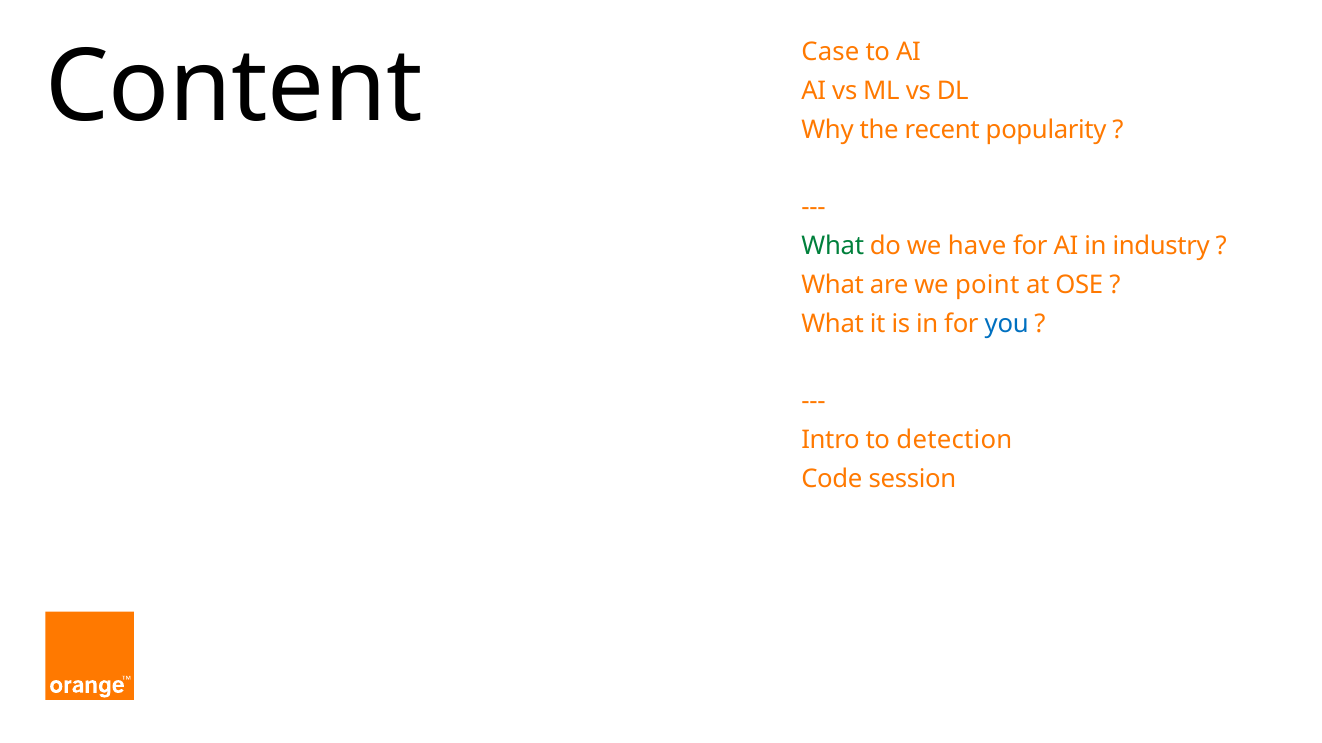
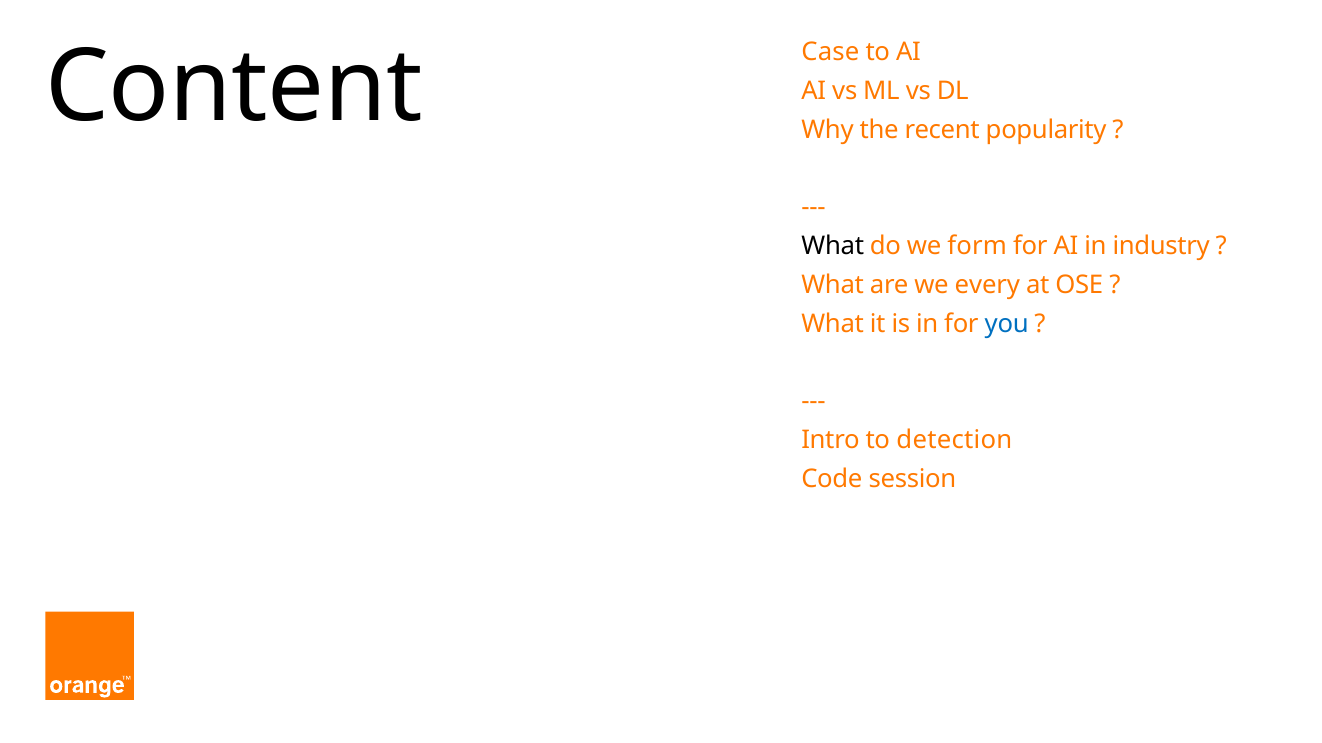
What at (833, 246) colour: green -> black
have: have -> form
point: point -> every
